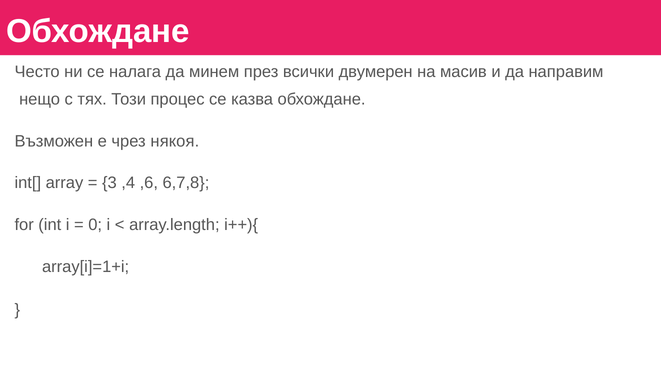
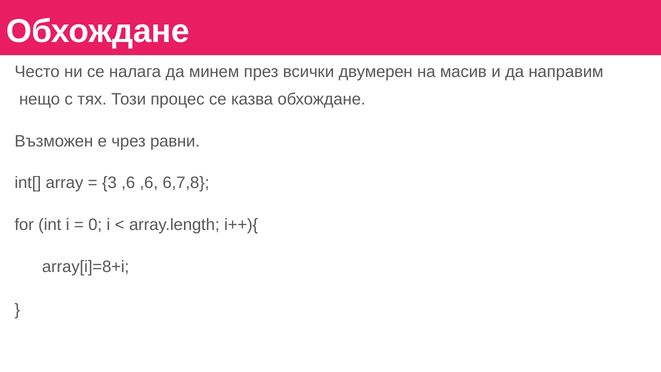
някоя: някоя -> равни
3 ,4: ,4 -> ,6
array[i]=1+i: array[i]=1+i -> array[i]=8+i
